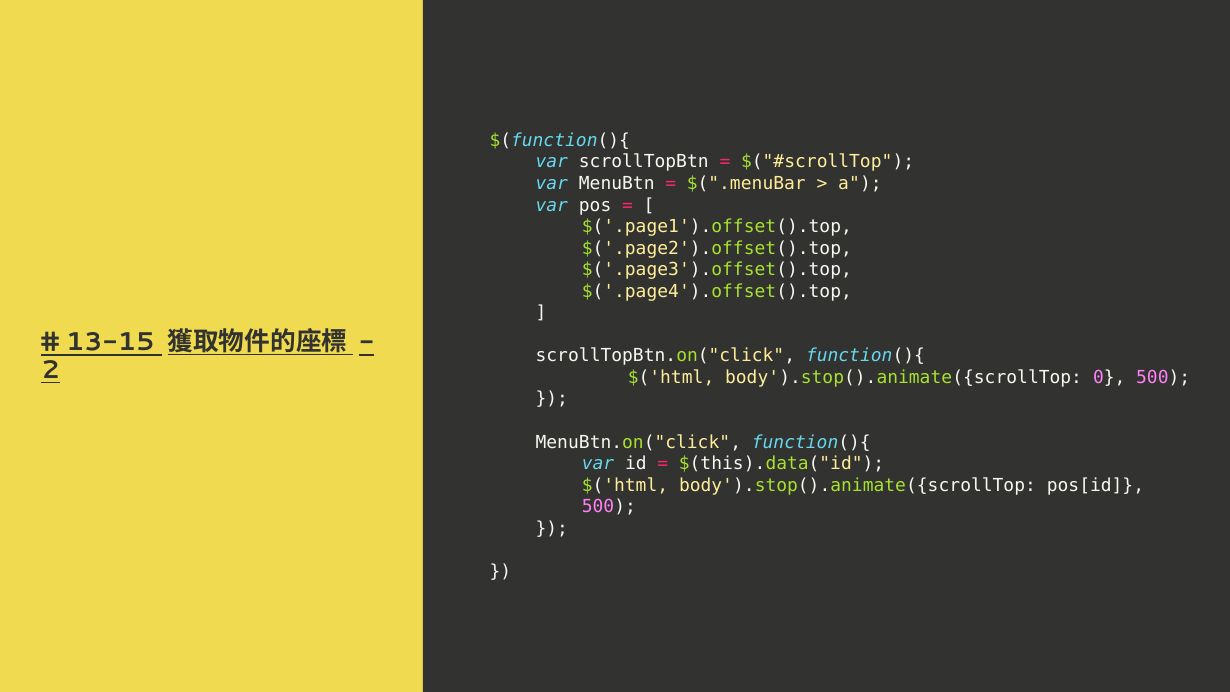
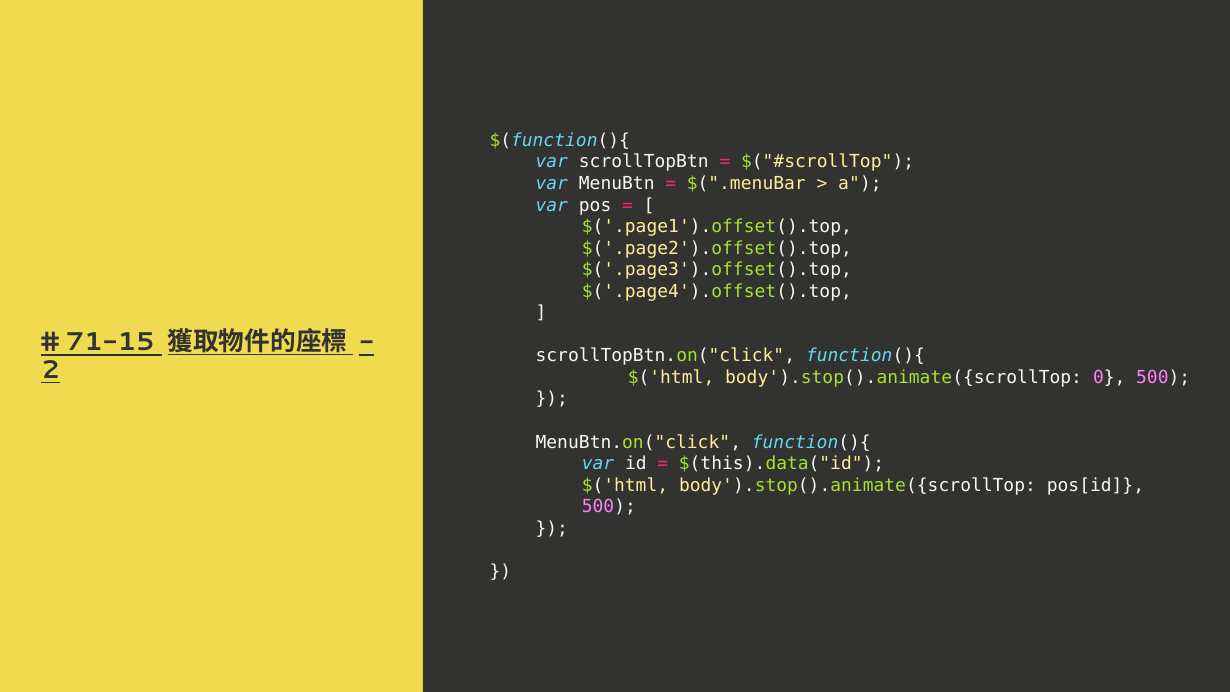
13-15: 13-15 -> 71-15
